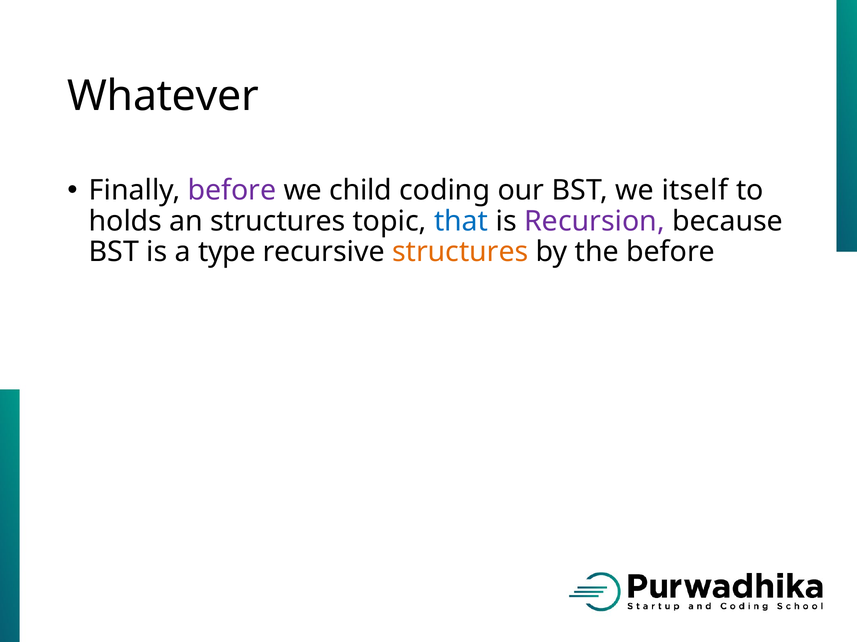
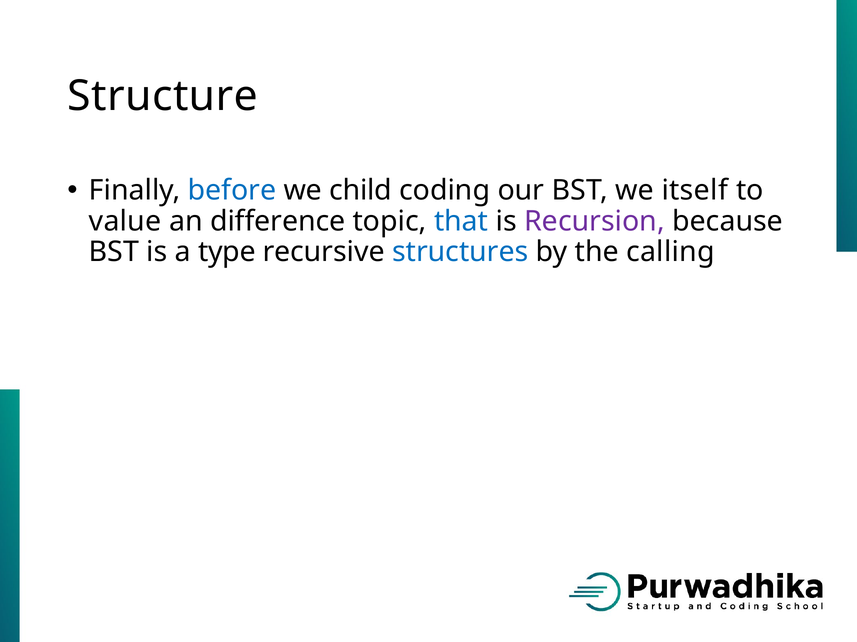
Whatever: Whatever -> Structure
before at (232, 191) colour: purple -> blue
holds: holds -> value
an structures: structures -> difference
structures at (460, 252) colour: orange -> blue
the before: before -> calling
